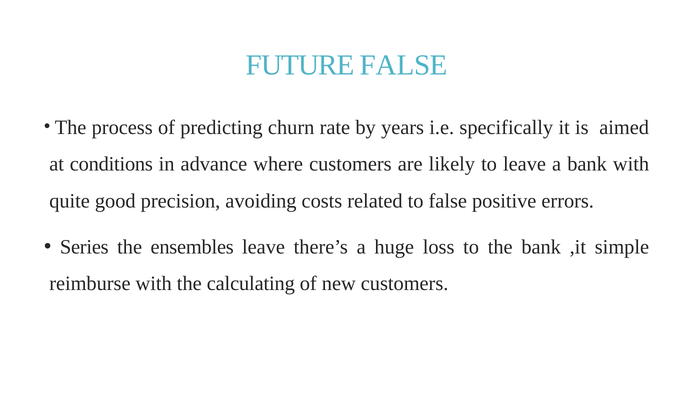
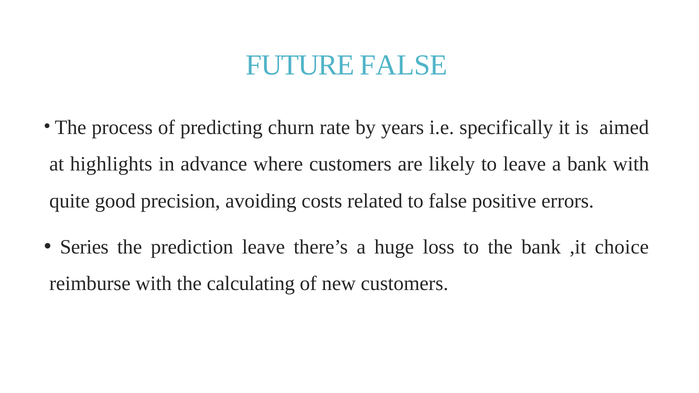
conditions: conditions -> highlights
ensembles: ensembles -> prediction
simple: simple -> choice
